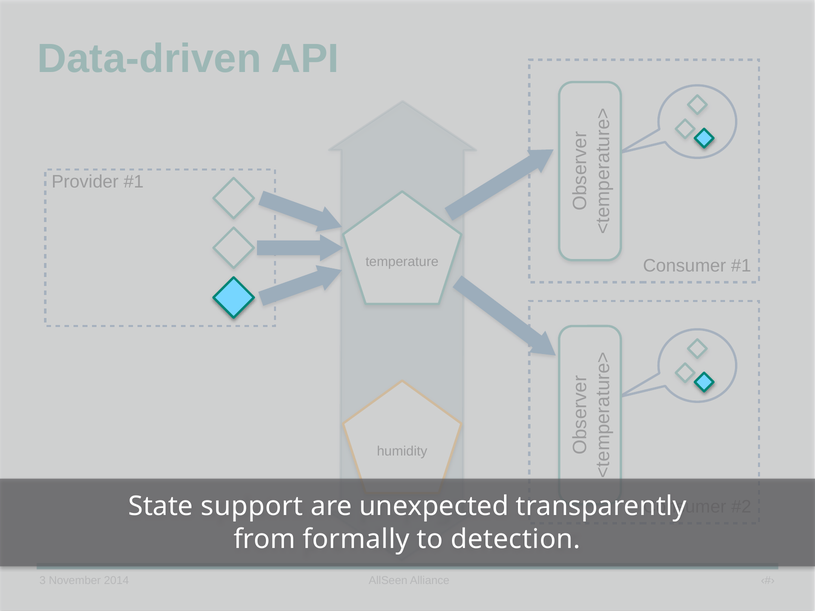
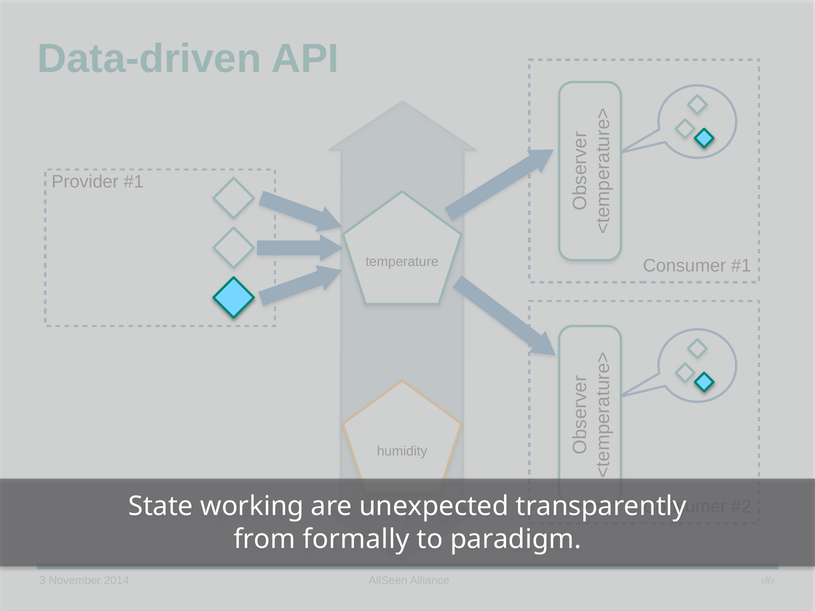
support: support -> working
detection: detection -> paradigm
